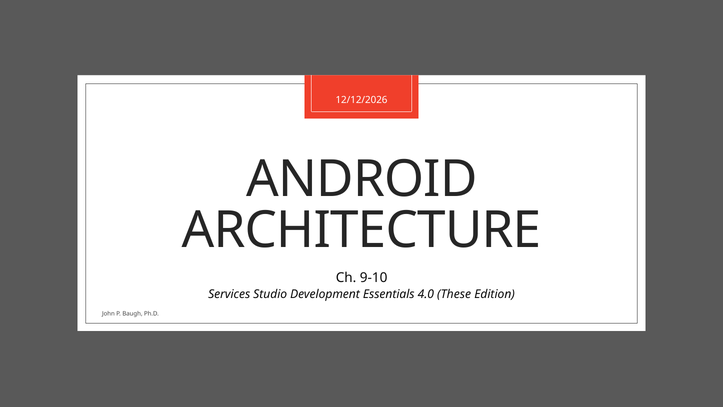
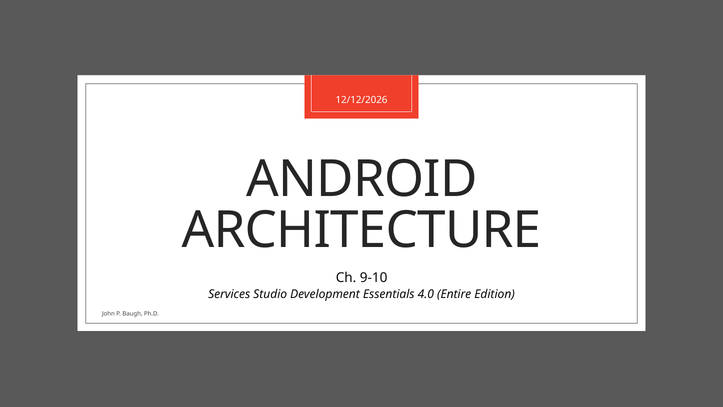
These: These -> Entire
